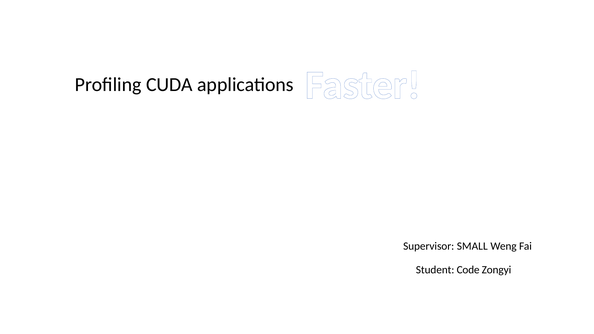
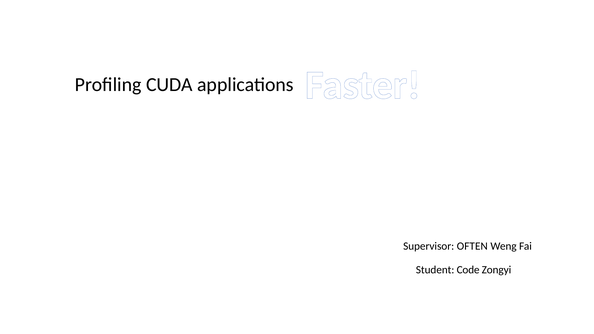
SMALL: SMALL -> OFTEN
